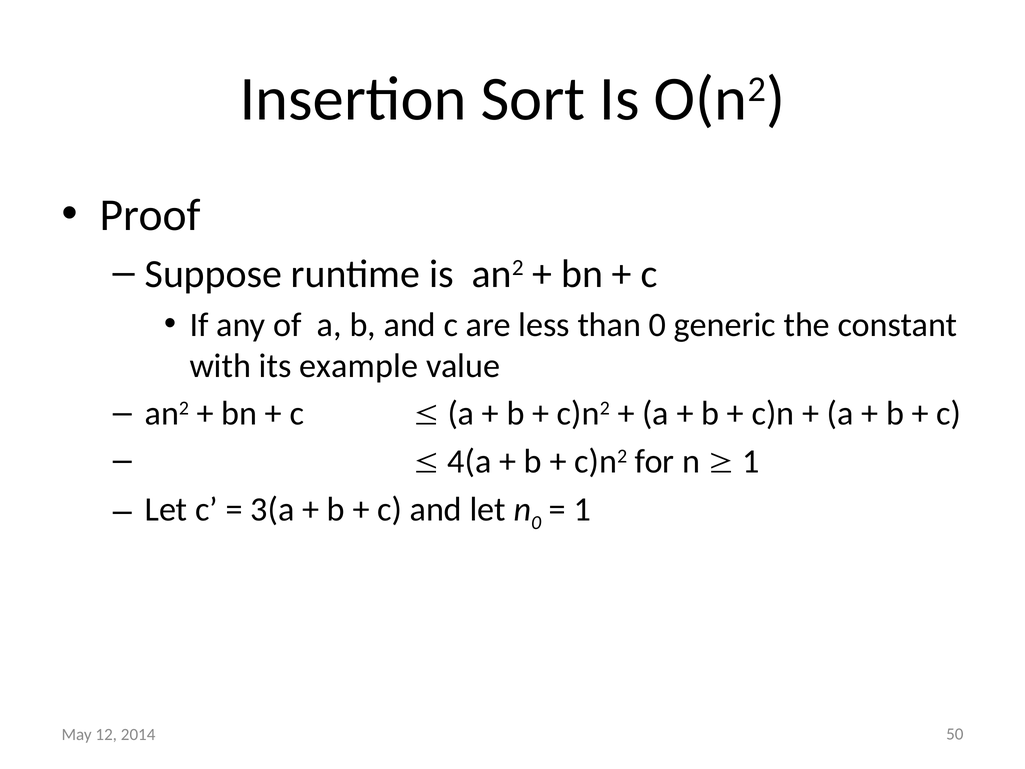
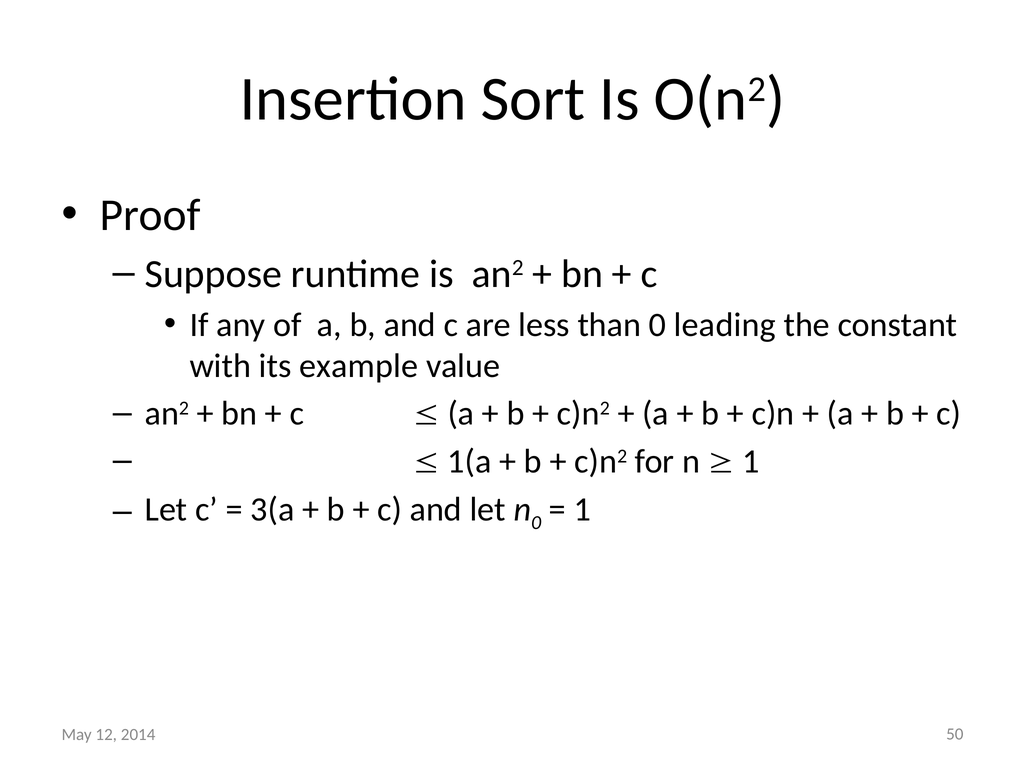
generic: generic -> leading
4(a: 4(a -> 1(a
